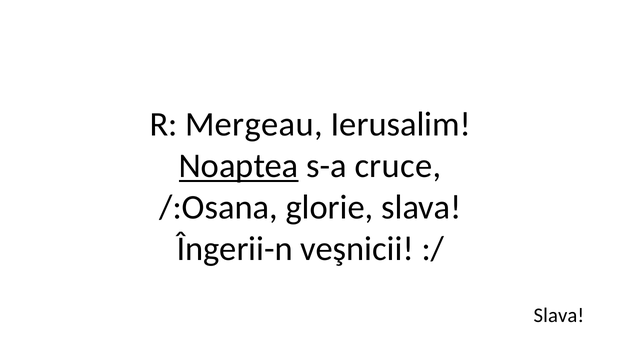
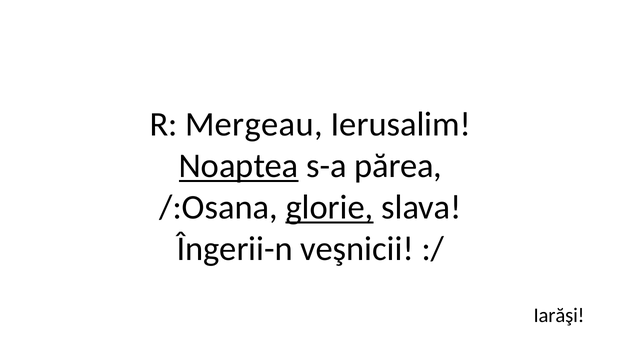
cruce: cruce -> părea
glorie underline: none -> present
Slava at (559, 315): Slava -> Iarăşi
